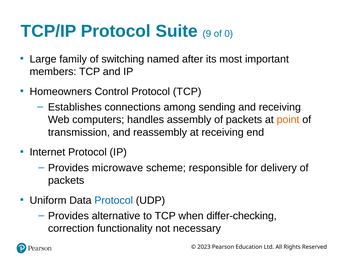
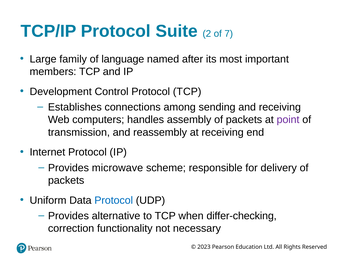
9: 9 -> 2
0: 0 -> 7
switching: switching -> language
Homeowners: Homeowners -> Development
point colour: orange -> purple
